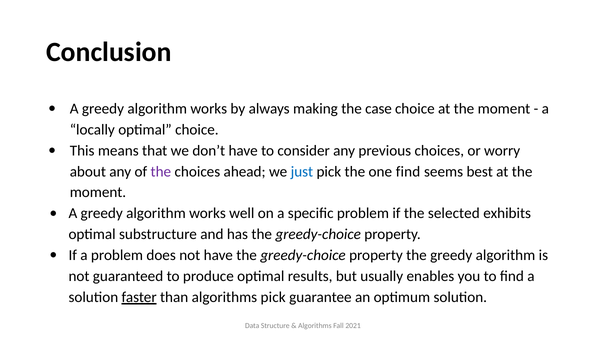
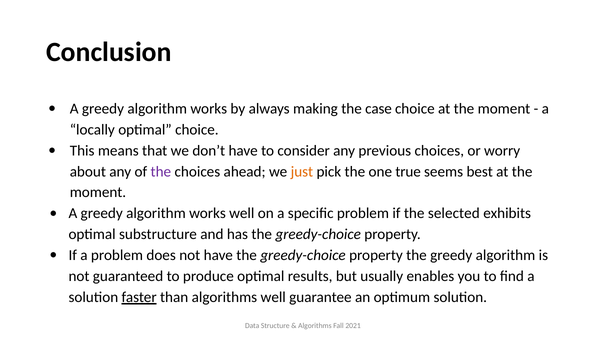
just colour: blue -> orange
one find: find -> true
algorithms pick: pick -> well
